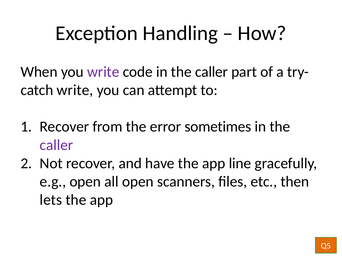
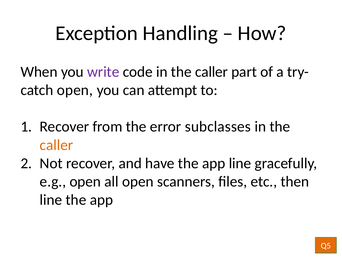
catch write: write -> open
sometimes: sometimes -> subclasses
caller at (56, 145) colour: purple -> orange
lets at (51, 199): lets -> line
